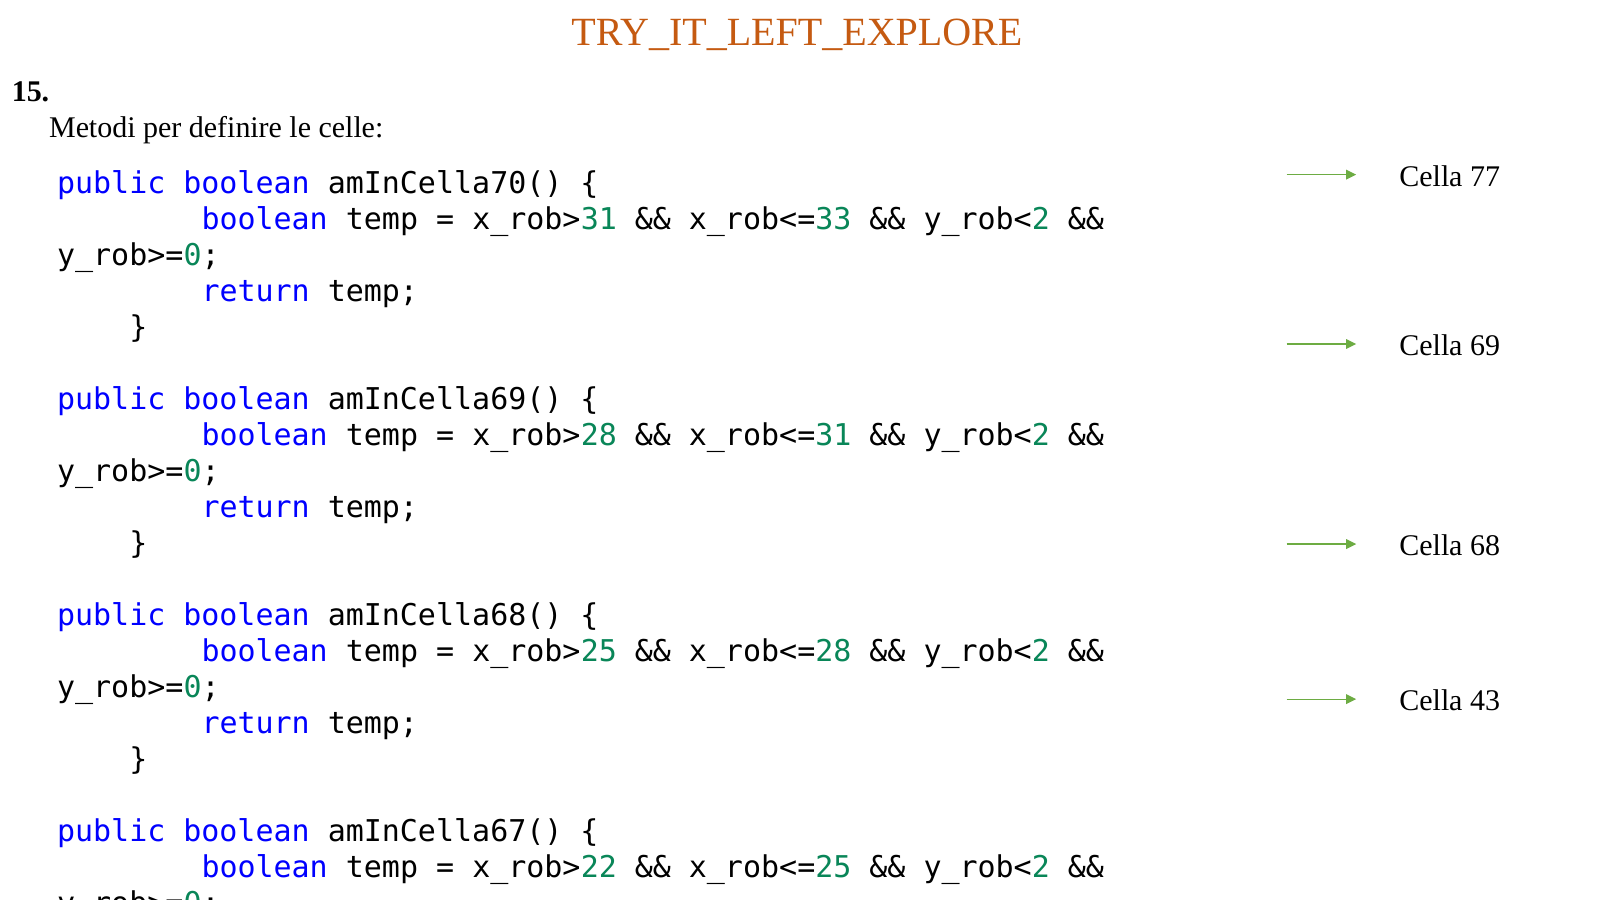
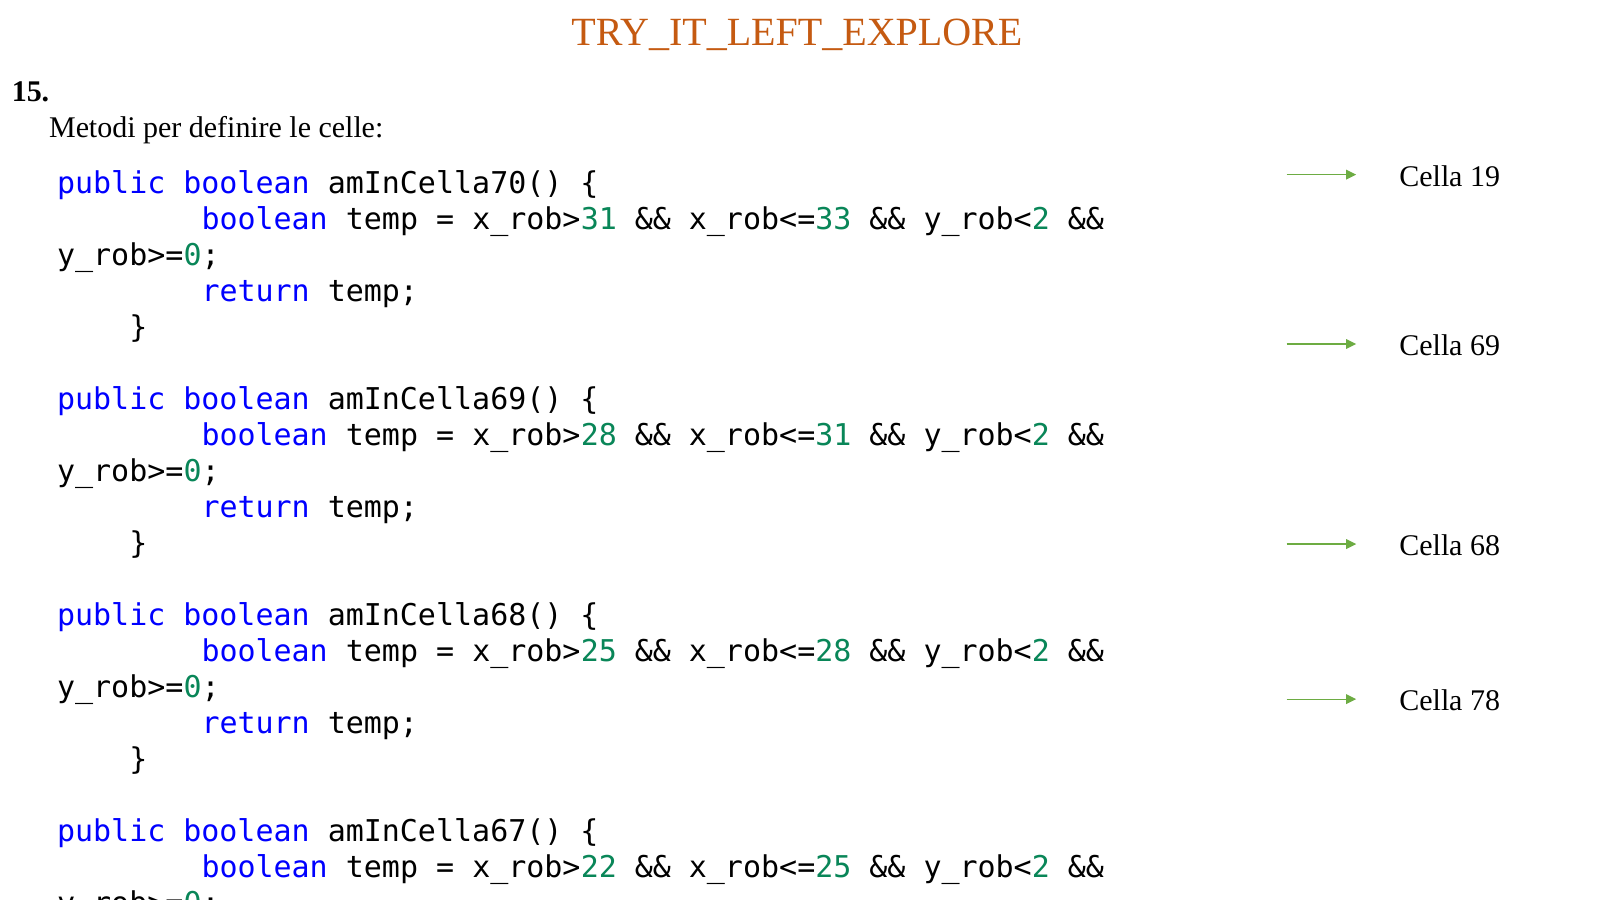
77: 77 -> 19
43: 43 -> 78
